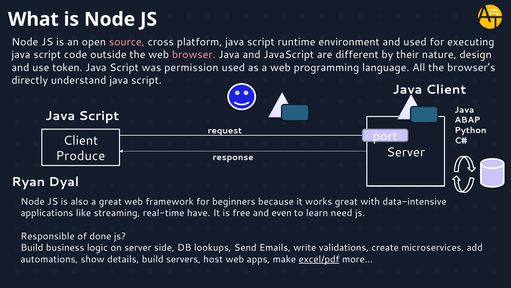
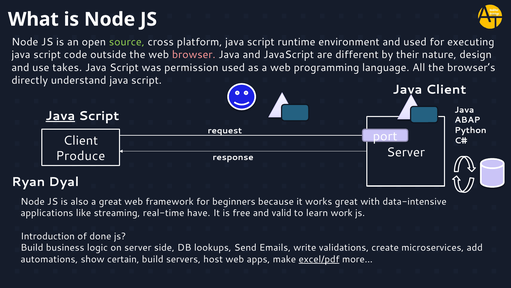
source colour: pink -> light green
token: token -> takes
Java at (60, 116) underline: none -> present
even: even -> valid
need: need -> work
Responsible: Responsible -> Introduction
details: details -> certain
